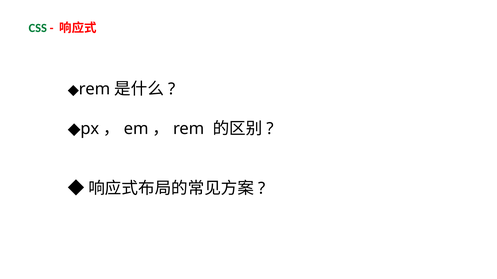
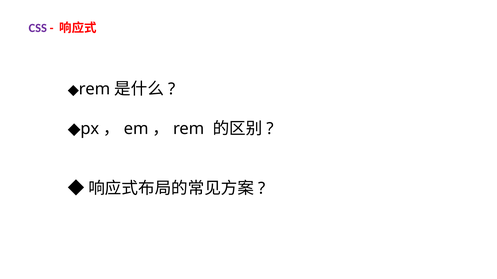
CSS colour: green -> purple
